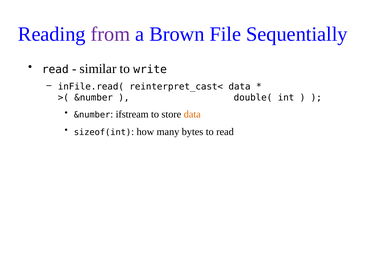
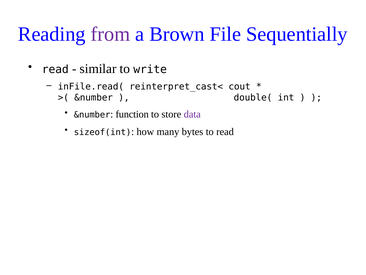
reinterpret_cast< data: data -> cout
ifstream: ifstream -> function
data at (192, 114) colour: orange -> purple
